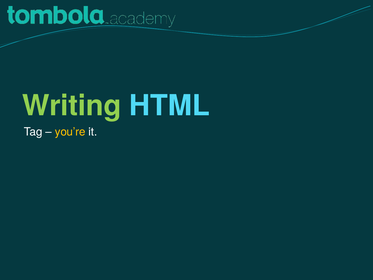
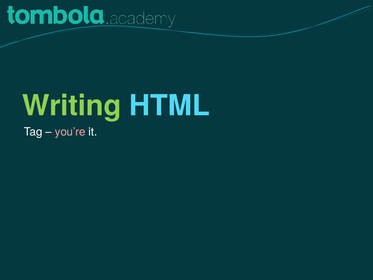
you’re colour: yellow -> pink
